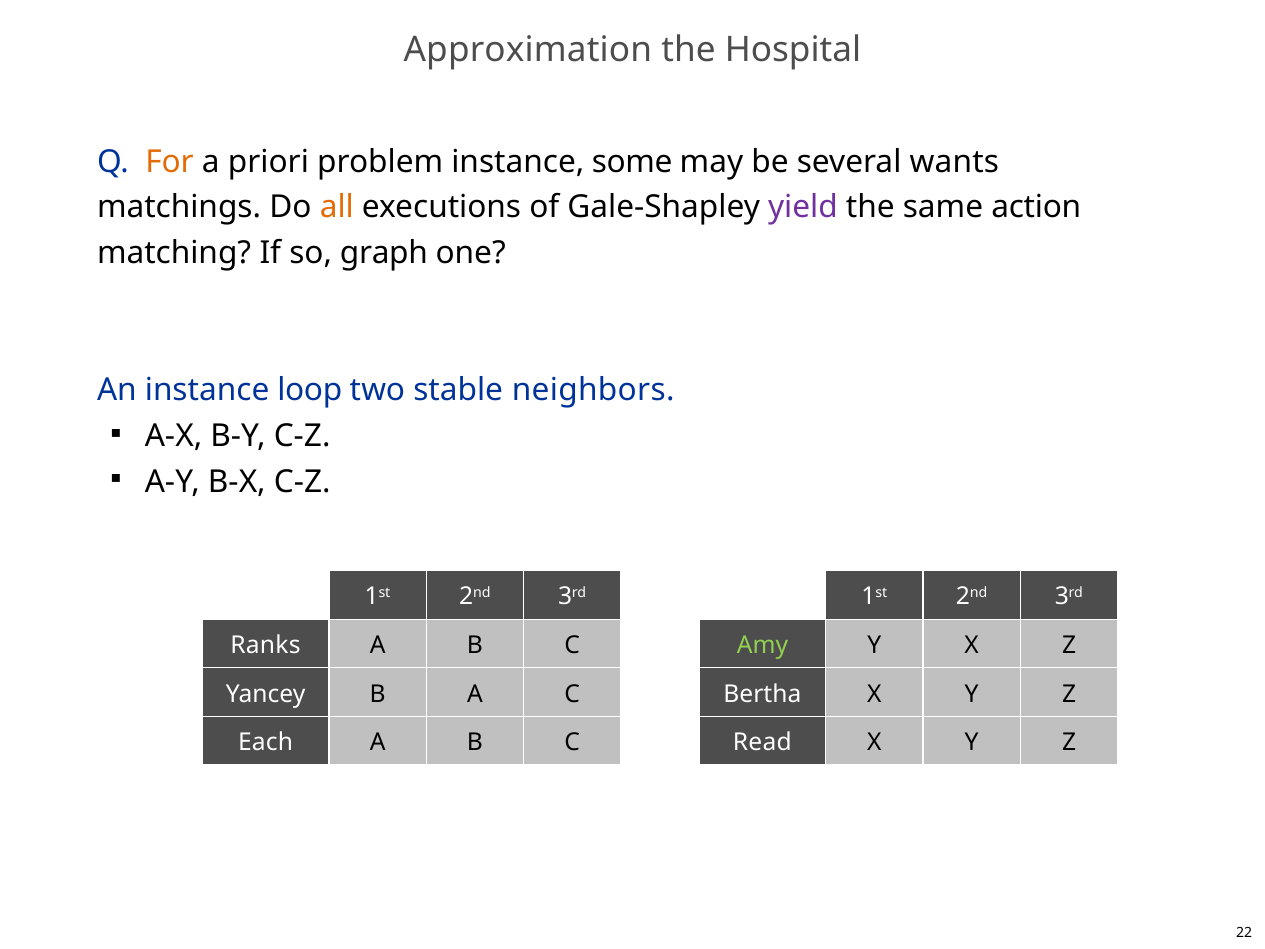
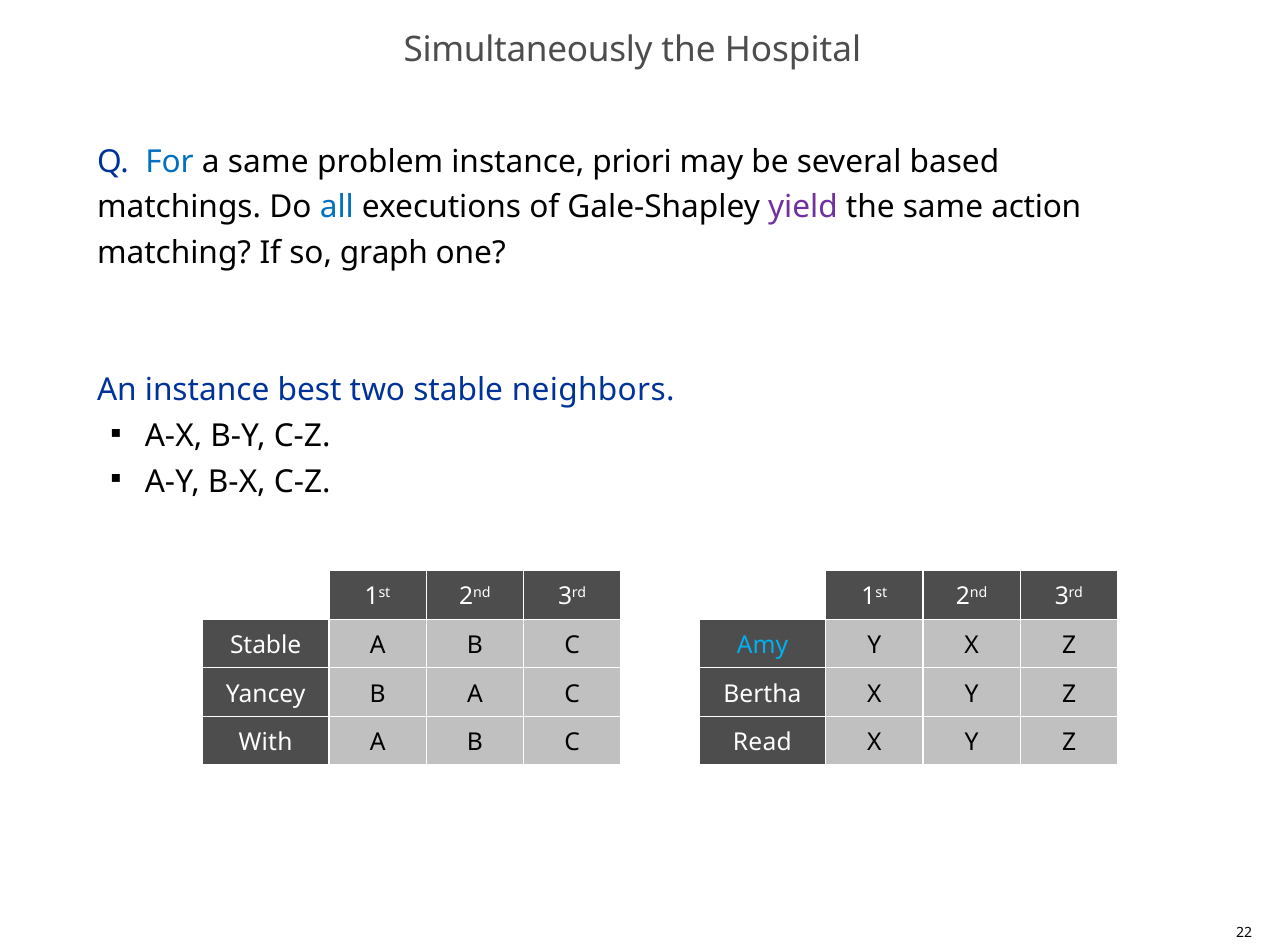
Approximation: Approximation -> Simultaneously
For colour: orange -> blue
a priori: priori -> same
some: some -> priori
wants: wants -> based
all colour: orange -> blue
loop: loop -> best
Ranks at (265, 645): Ranks -> Stable
Amy colour: light green -> light blue
Each: Each -> With
